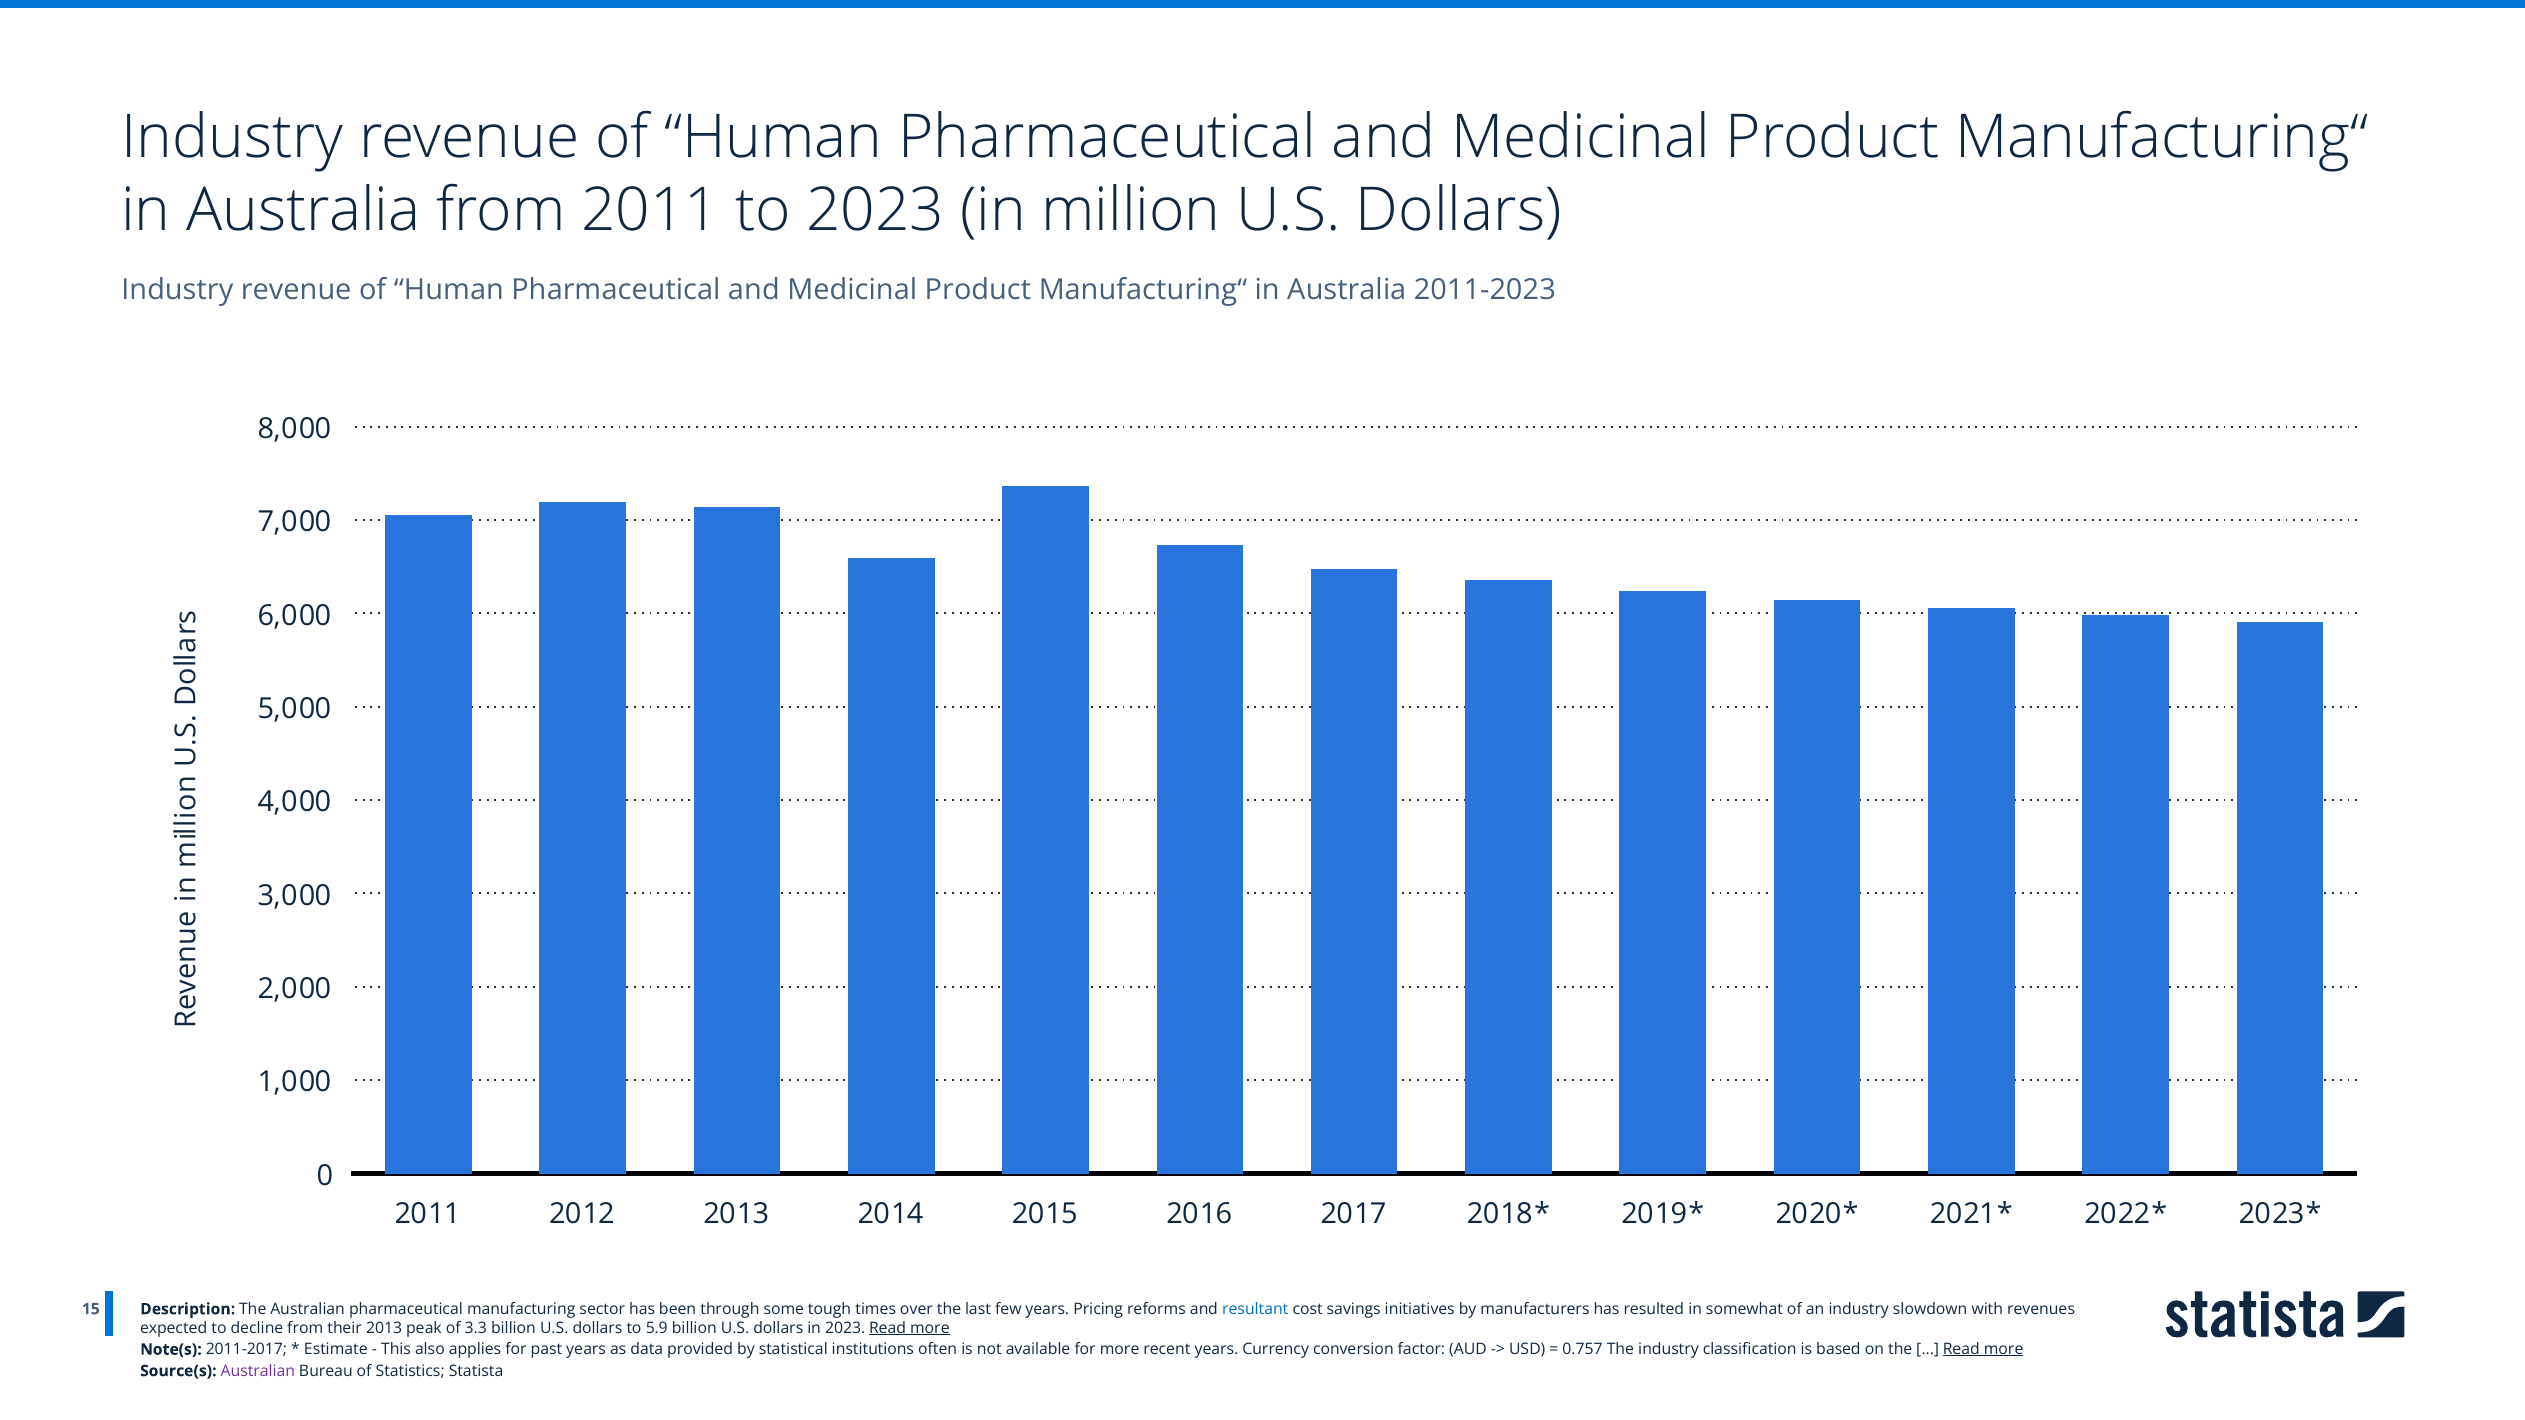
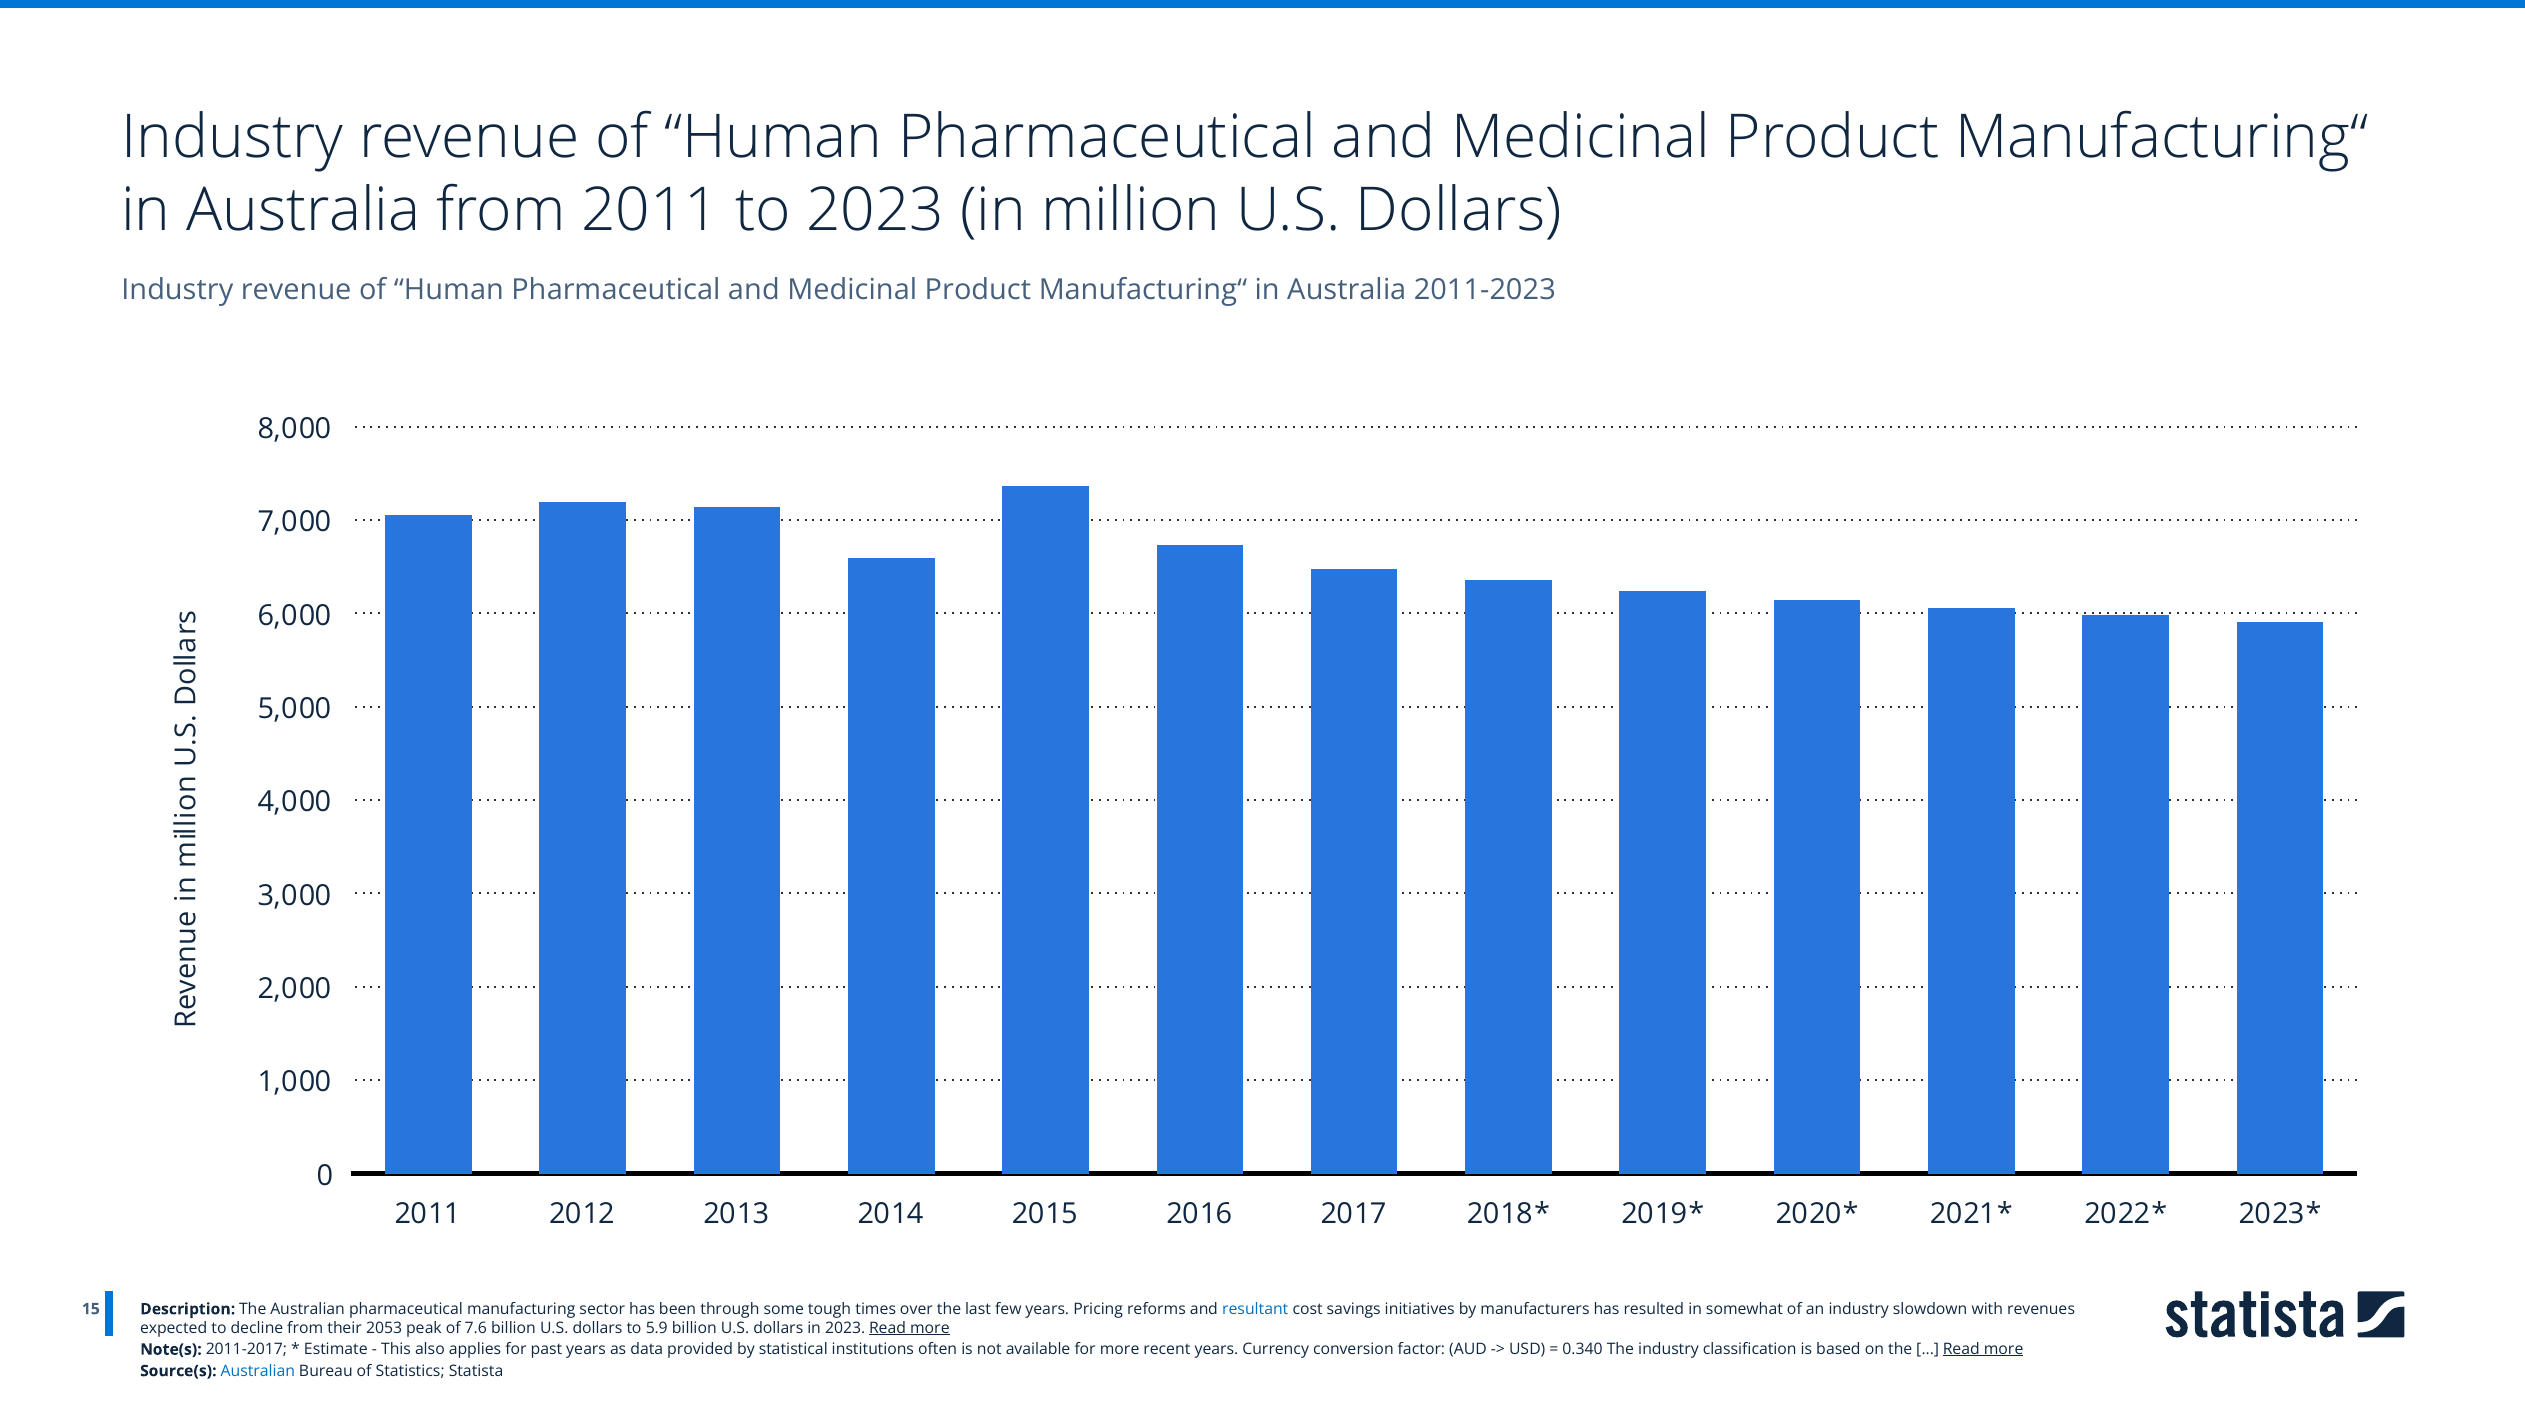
their 2013: 2013 -> 2053
3.3: 3.3 -> 7.6
0.757: 0.757 -> 0.340
Australian at (258, 1371) colour: purple -> blue
